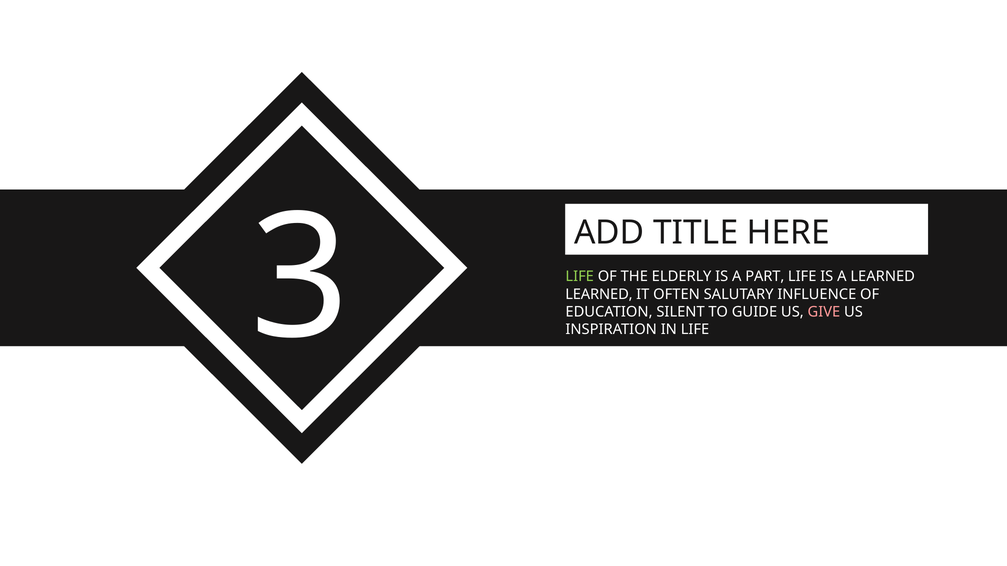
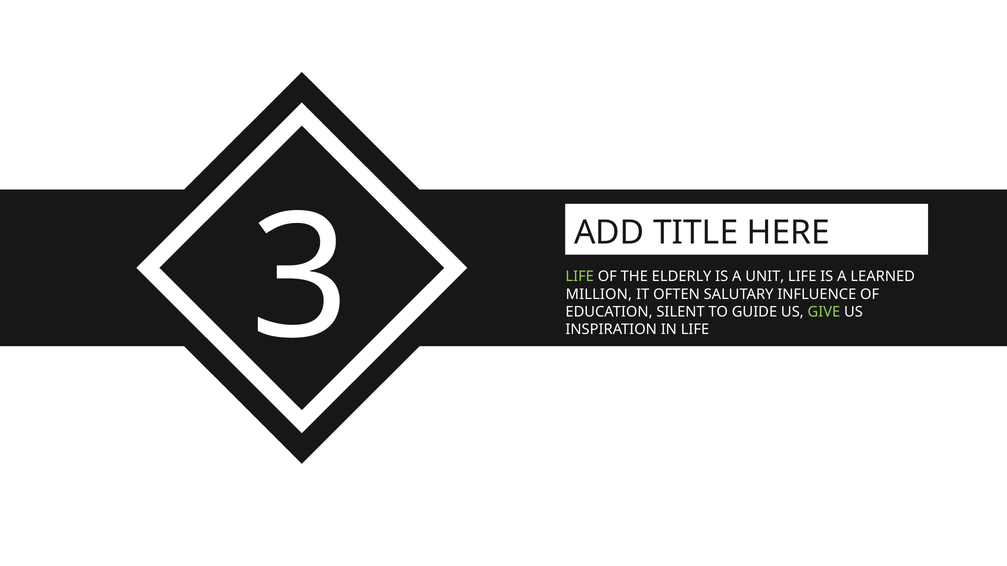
PART: PART -> UNIT
LEARNED at (599, 294): LEARNED -> MILLION
GIVE colour: pink -> light green
